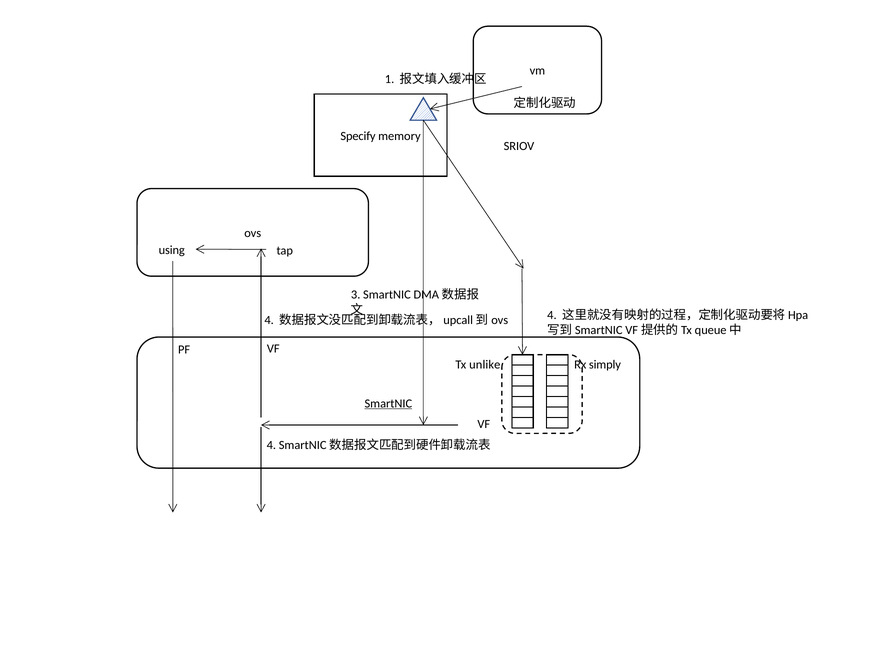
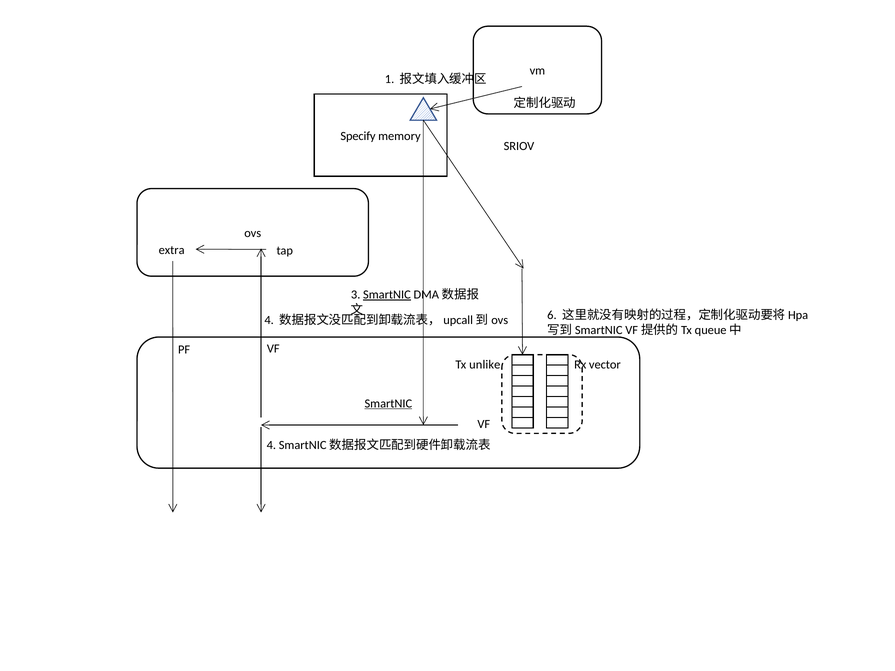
using: using -> extra
SmartNIC at (387, 295) underline: none -> present
4 at (552, 315): 4 -> 6
simply: simply -> vector
